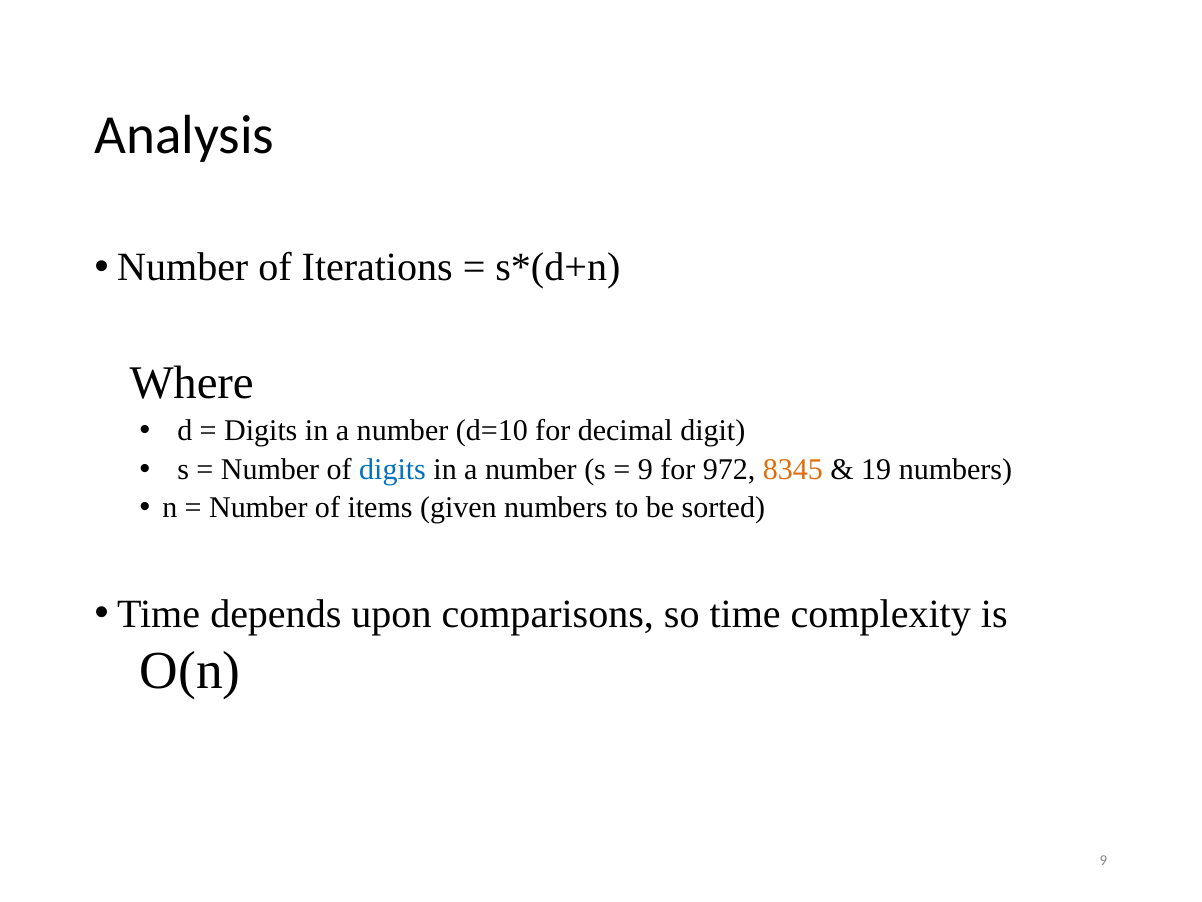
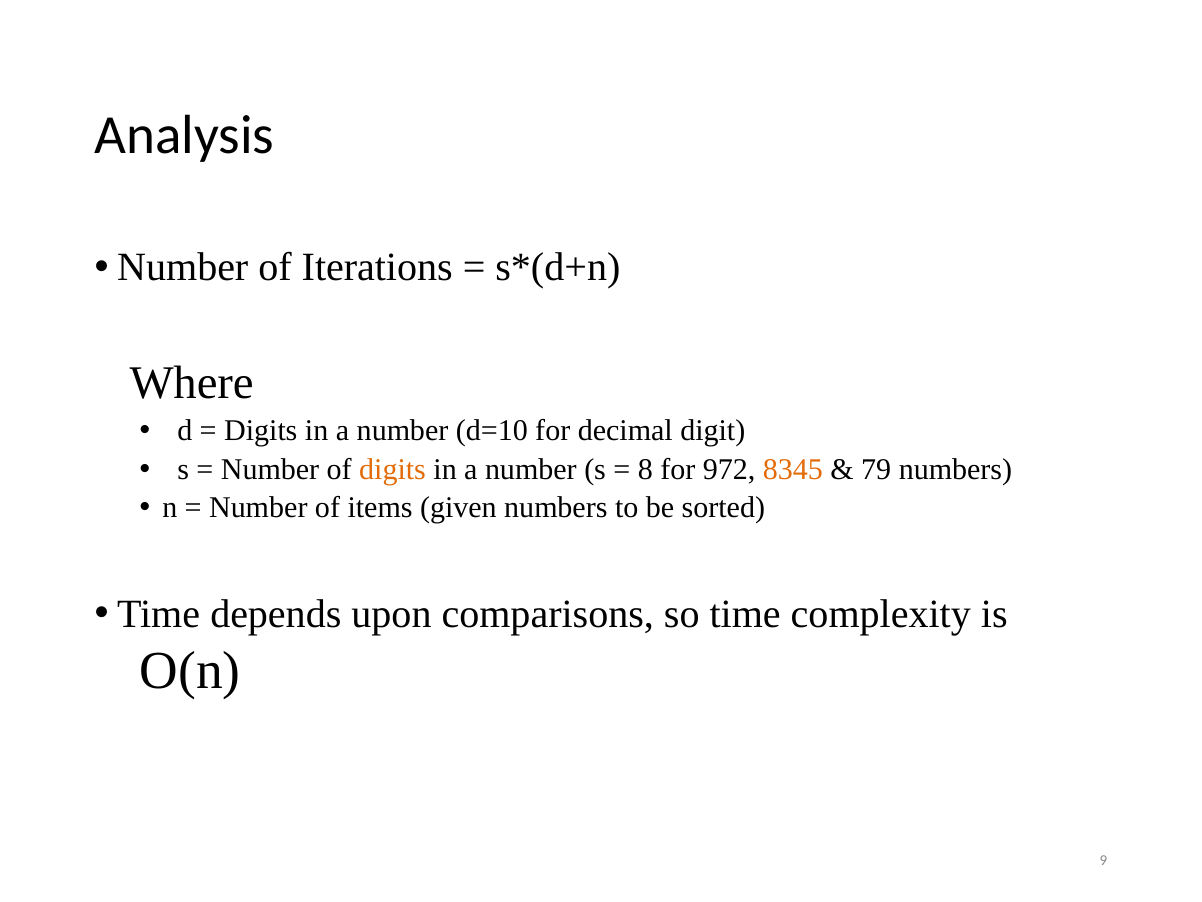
digits at (393, 469) colour: blue -> orange
9 at (645, 469): 9 -> 8
19: 19 -> 79
